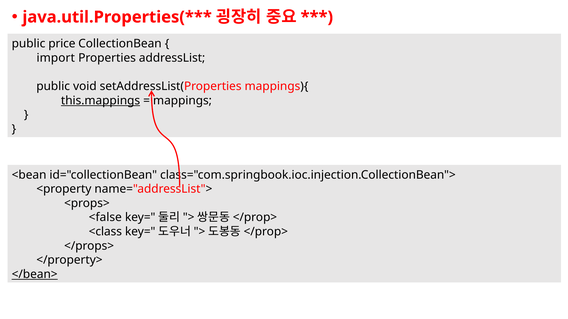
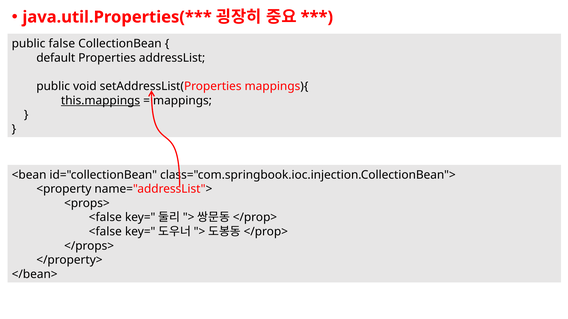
price: price -> false
import: import -> default
<class at (105, 232): <class -> <false
</bean> underline: present -> none
